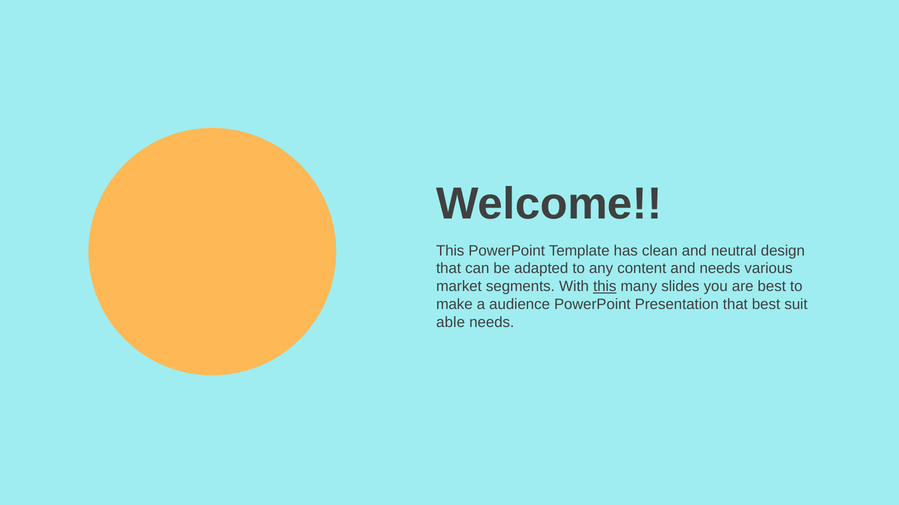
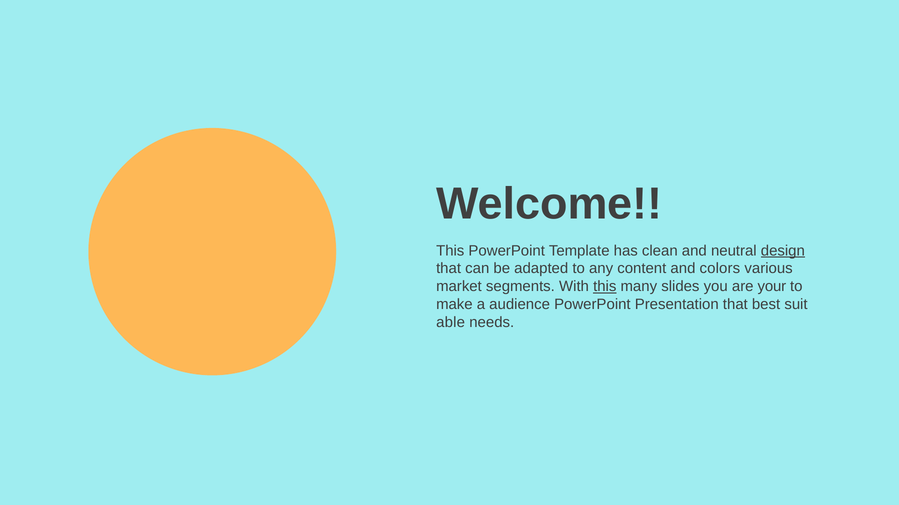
design underline: none -> present
and needs: needs -> colors
are best: best -> your
